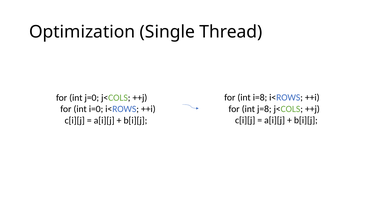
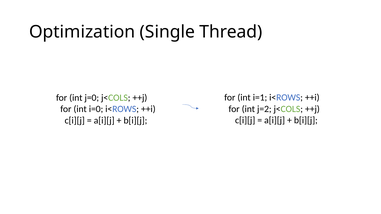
i=8: i=8 -> i=1
j=8: j=8 -> j=2
